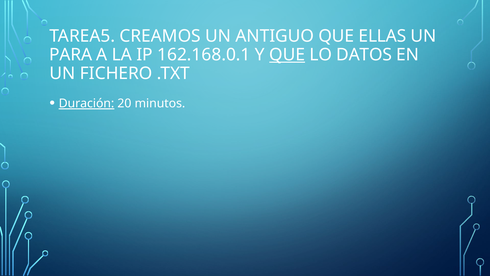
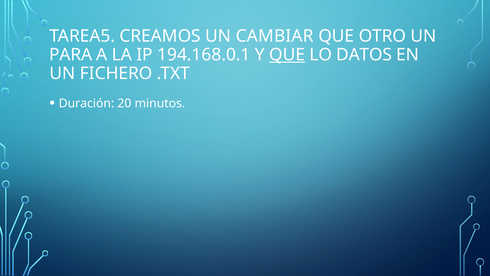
ANTIGUO: ANTIGUO -> CAMBIAR
ELLAS: ELLAS -> OTRO
162.168.0.1: 162.168.0.1 -> 194.168.0.1
Duración underline: present -> none
